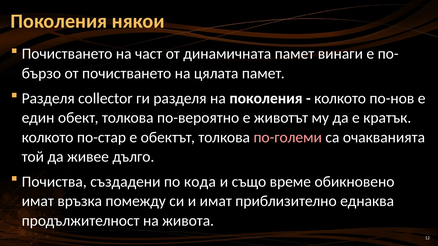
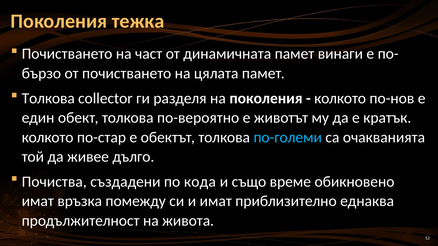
някои: някои -> тежка
Разделя at (48, 98): Разделя -> Толкова
по-големи colour: pink -> light blue
